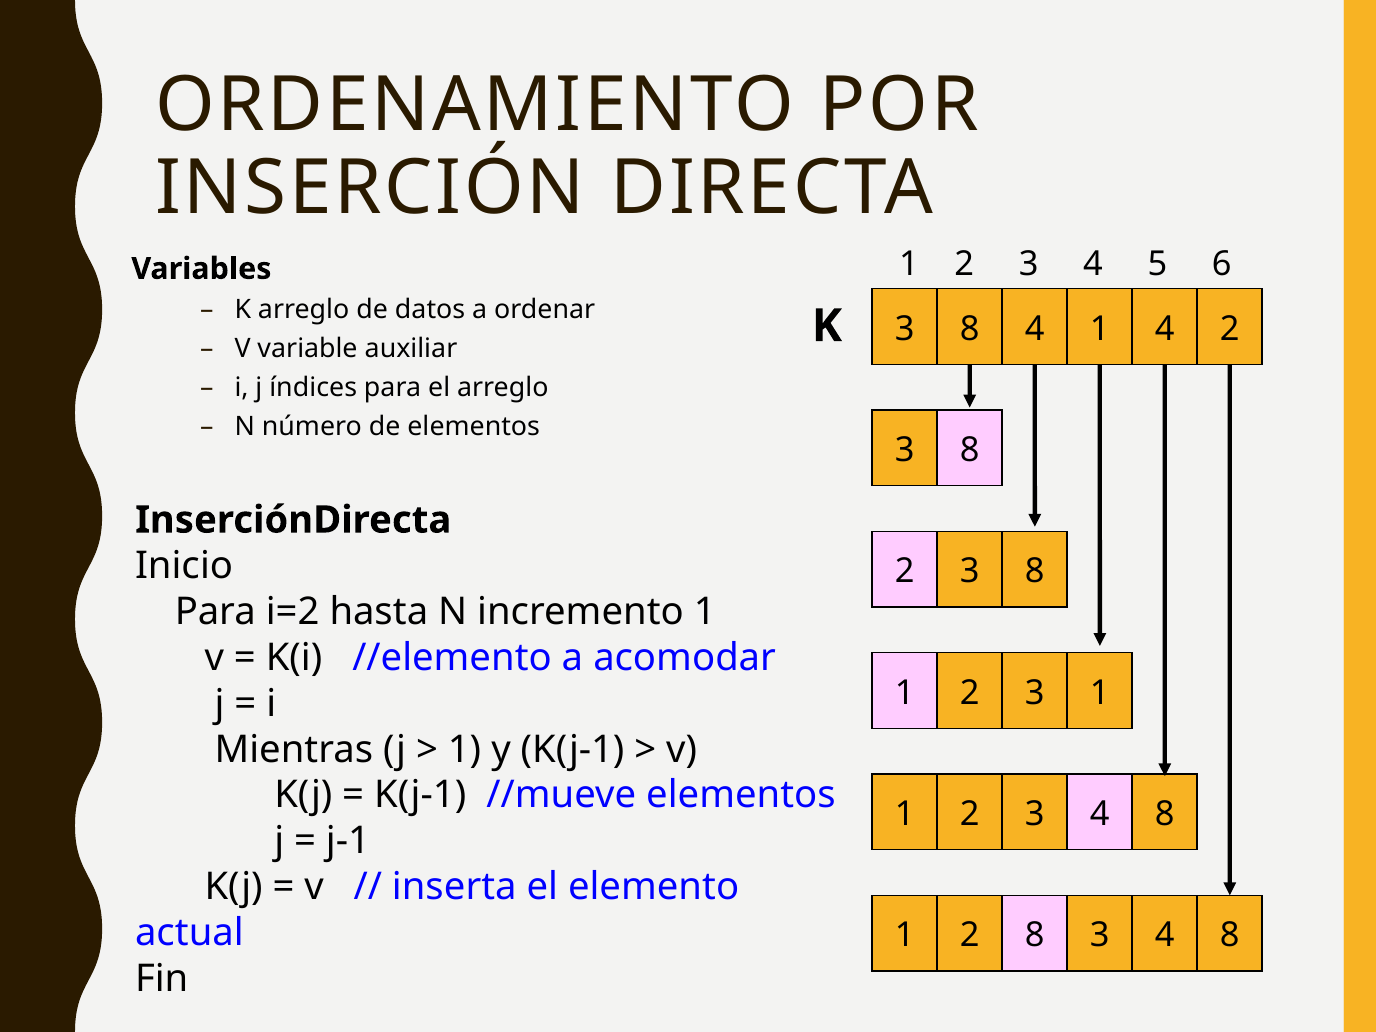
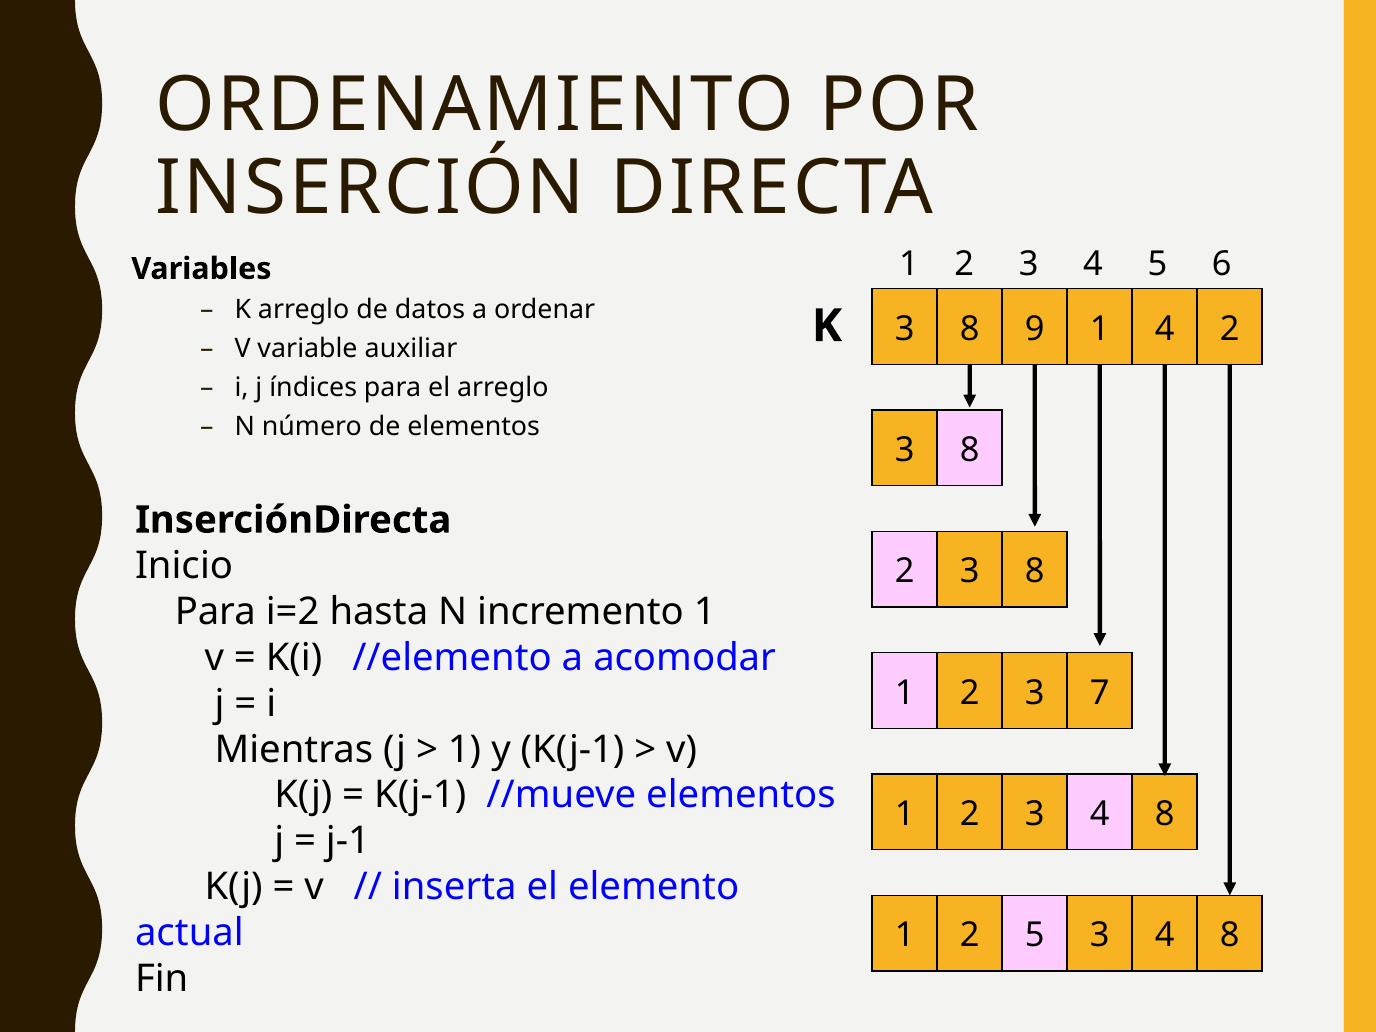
8 4: 4 -> 9
3 1: 1 -> 7
2 8: 8 -> 5
